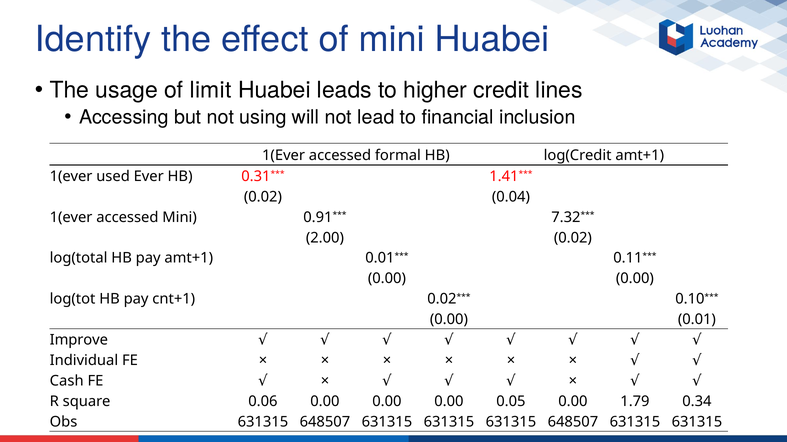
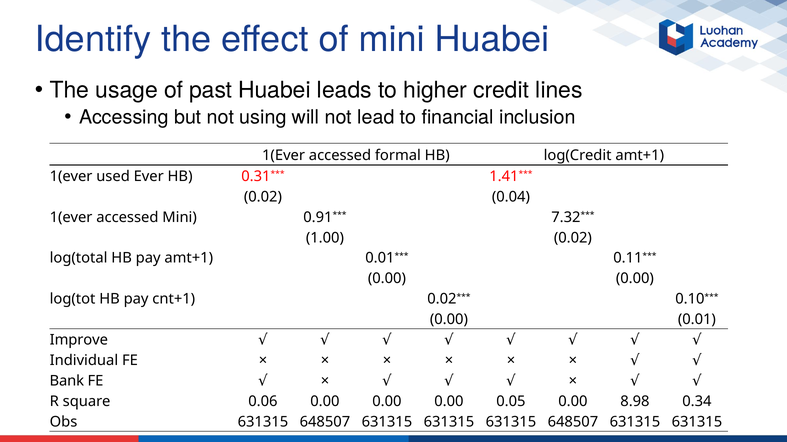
limit: limit -> past
2.00: 2.00 -> 1.00
Cash: Cash -> Bank
1.79: 1.79 -> 8.98
